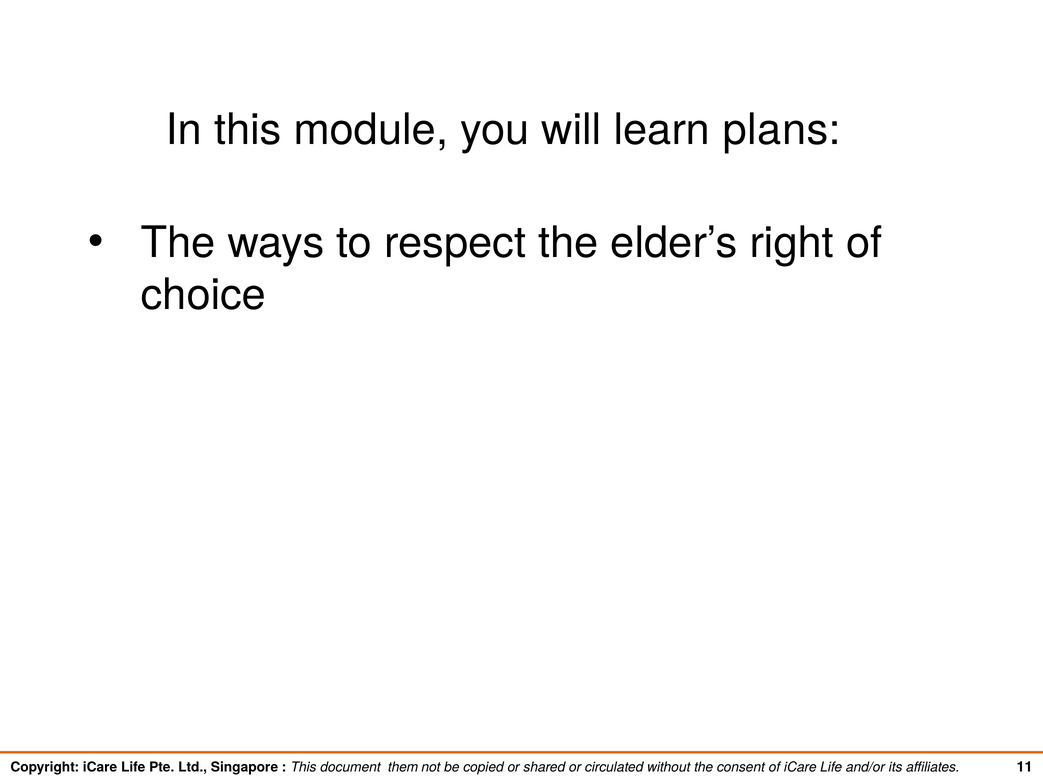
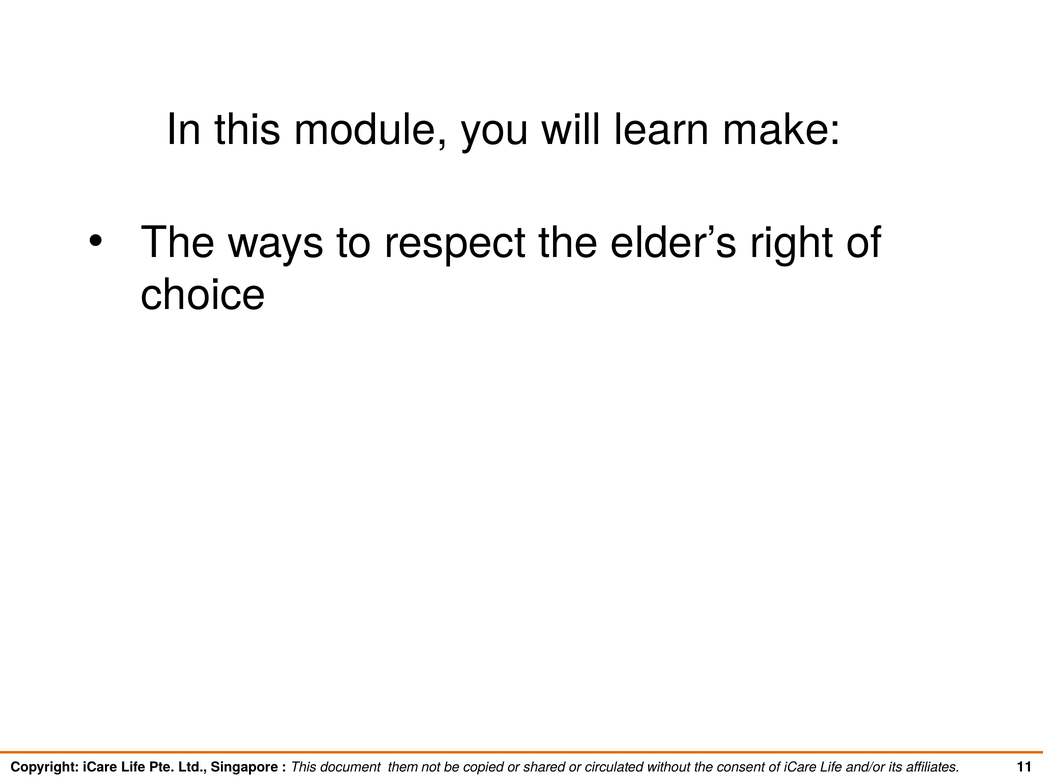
plans: plans -> make
